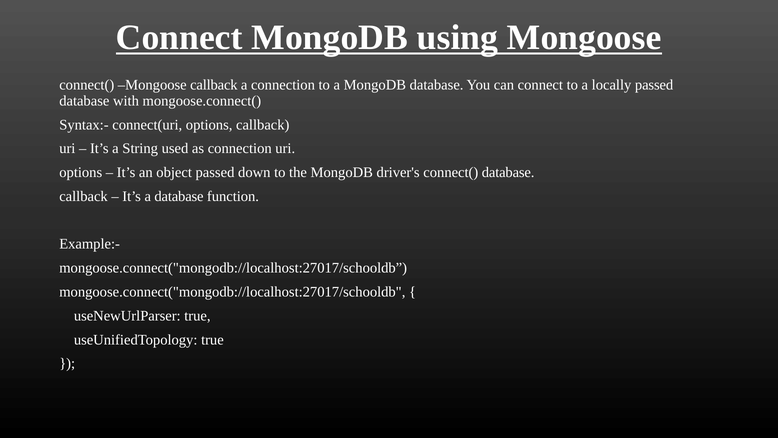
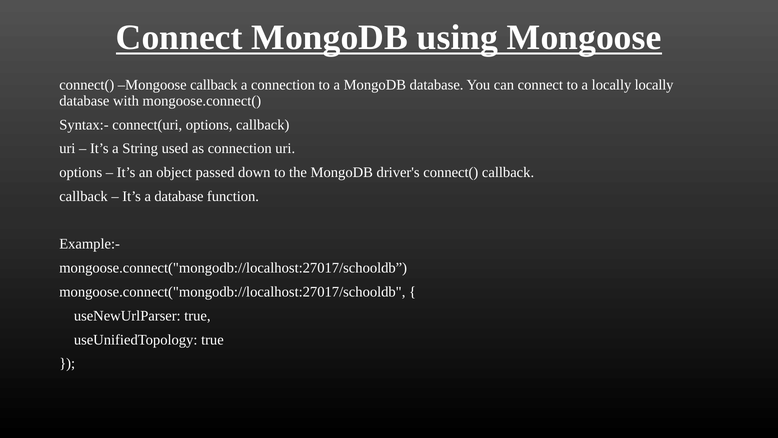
locally passed: passed -> locally
connect( database: database -> callback
